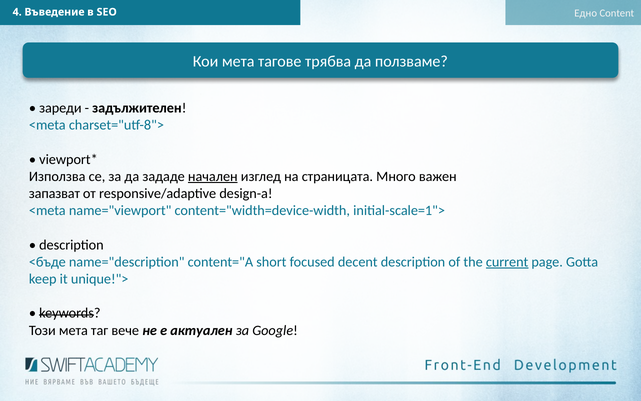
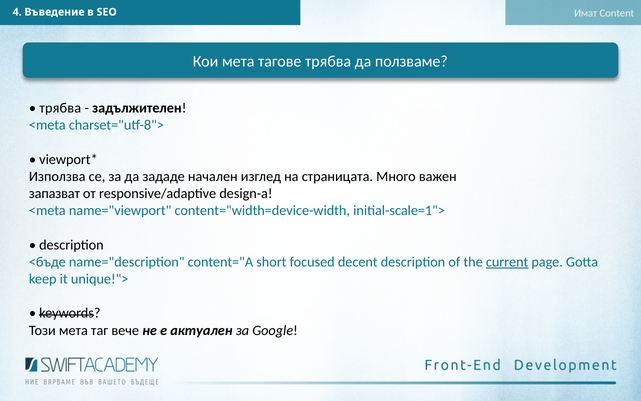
Едно: Едно -> Имат
зареди at (60, 108): зареди -> трябва
начален underline: present -> none
